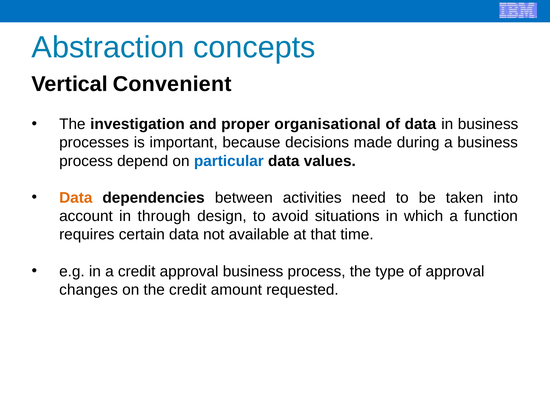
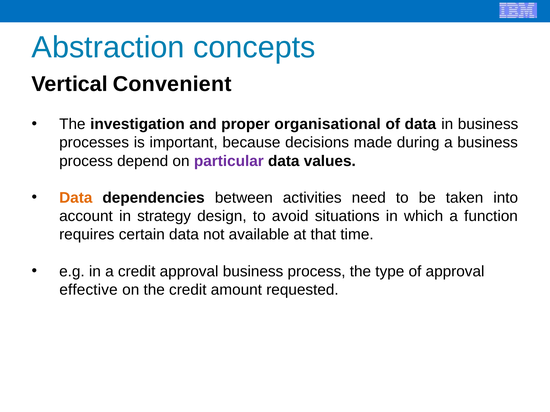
particular colour: blue -> purple
through: through -> strategy
changes: changes -> effective
